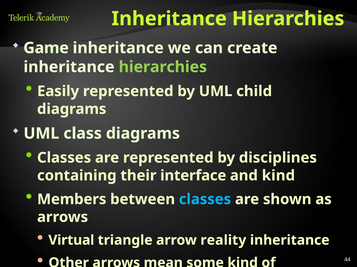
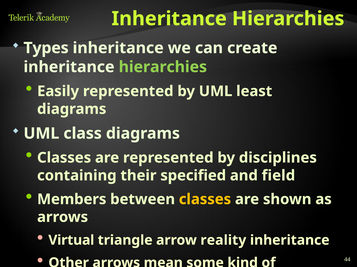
Game: Game -> Types
child: child -> least
interface: interface -> specified
and kind: kind -> field
classes at (205, 200) colour: light blue -> yellow
